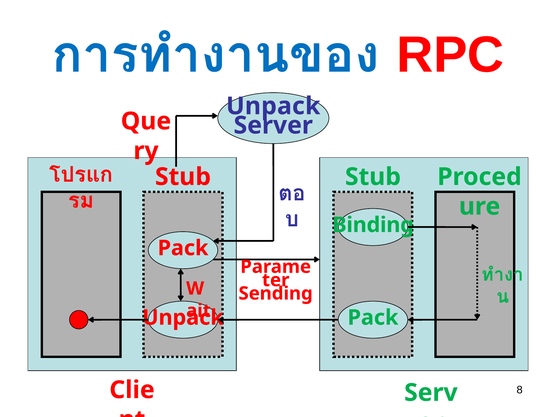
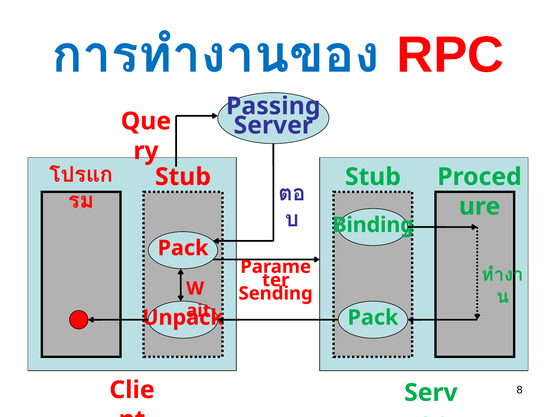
Unpack at (273, 106): Unpack -> Passing
